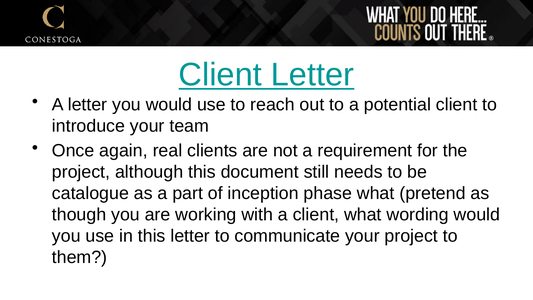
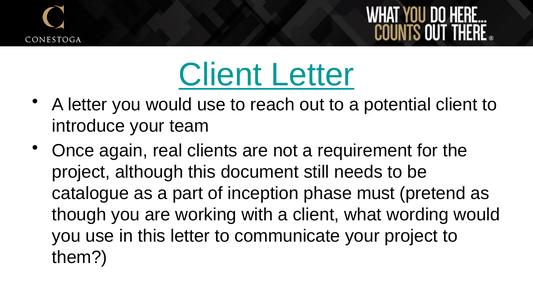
phase what: what -> must
